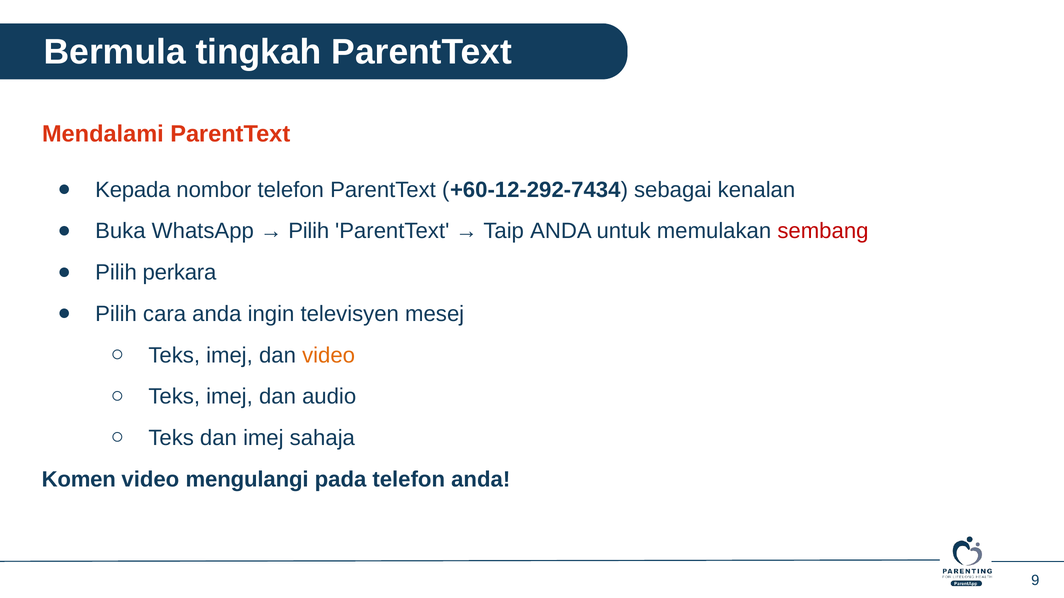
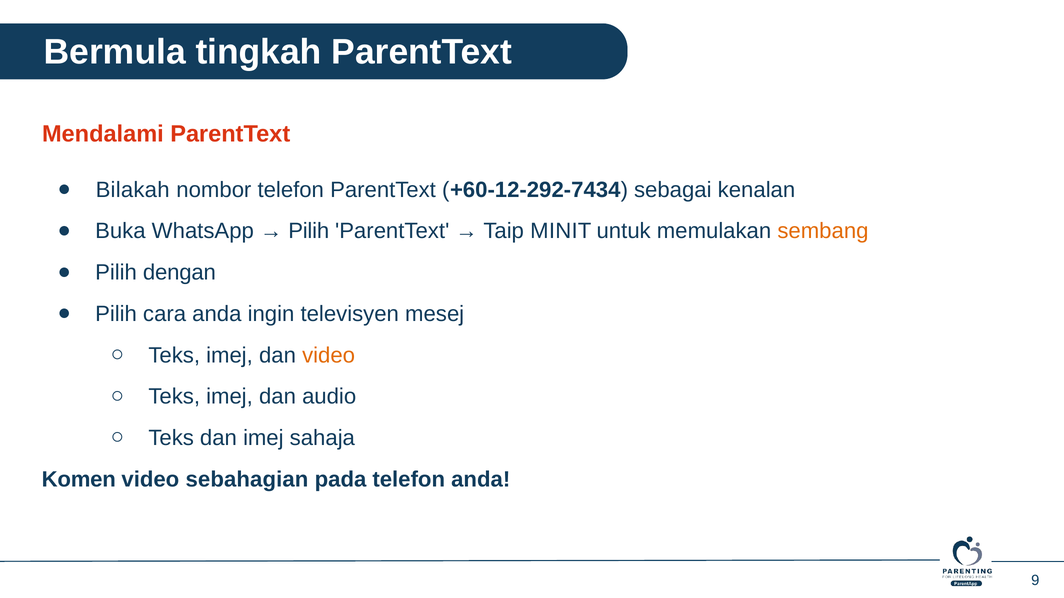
Kepada: Kepada -> Bilakah
Taip ANDA: ANDA -> MINIT
sembang colour: red -> orange
perkara: perkara -> dengan
mengulangi: mengulangi -> sebahagian
